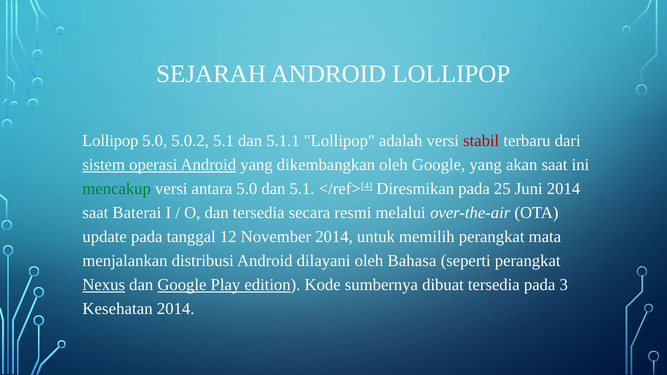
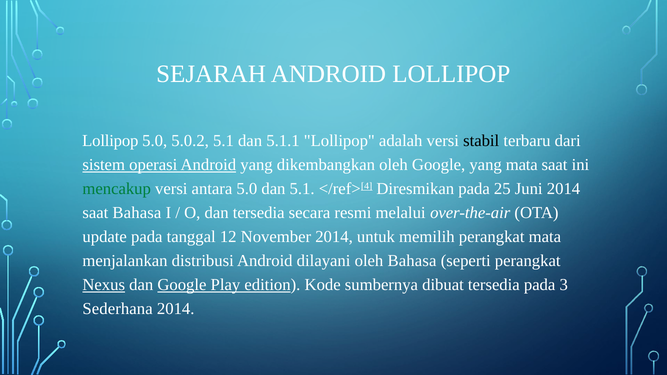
stabil colour: red -> black
yang akan: akan -> mata
saat Baterai: Baterai -> Bahasa
Kesehatan: Kesehatan -> Sederhana
